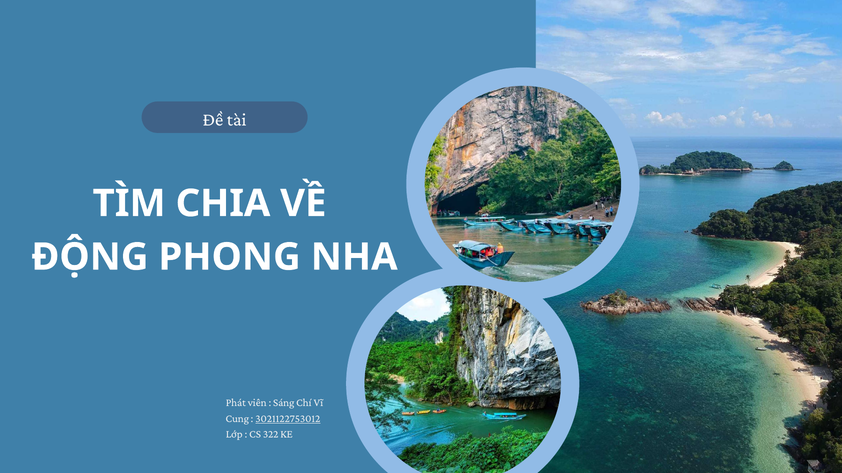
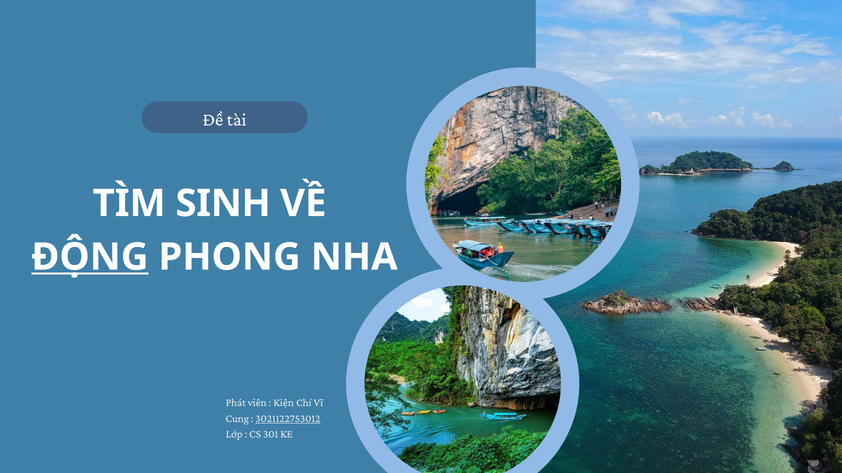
CHIA: CHIA -> SINH
ĐỘNG underline: none -> present
Sáng: Sáng -> Kiện
322: 322 -> 301
